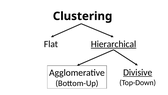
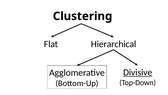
Hierarchical underline: present -> none
